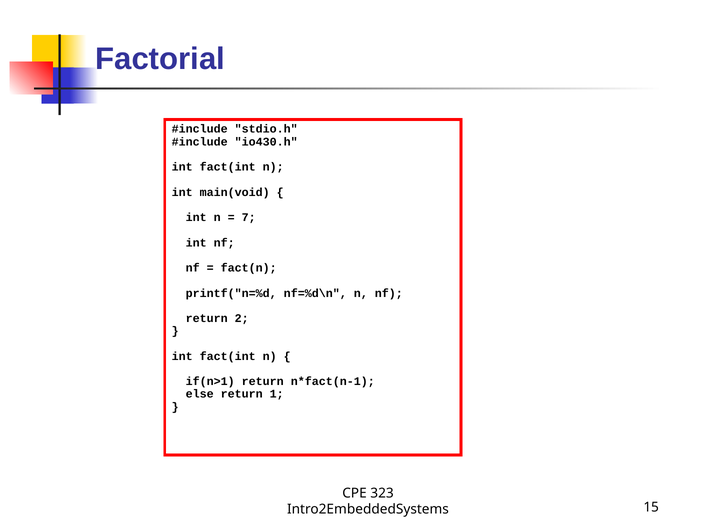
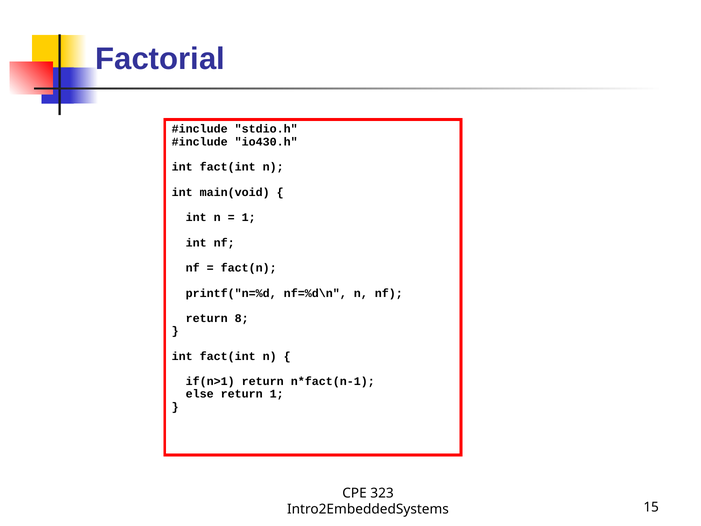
7 at (249, 217): 7 -> 1
2: 2 -> 8
